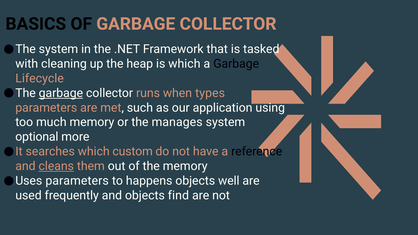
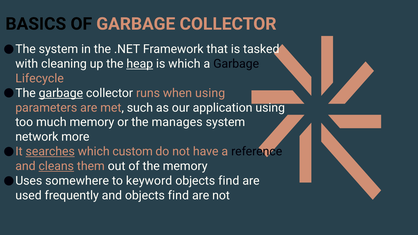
heap underline: none -> present
when types: types -> using
optional: optional -> network
searches underline: none -> present
Uses parameters: parameters -> somewhere
happens: happens -> keyword
well at (229, 181): well -> find
